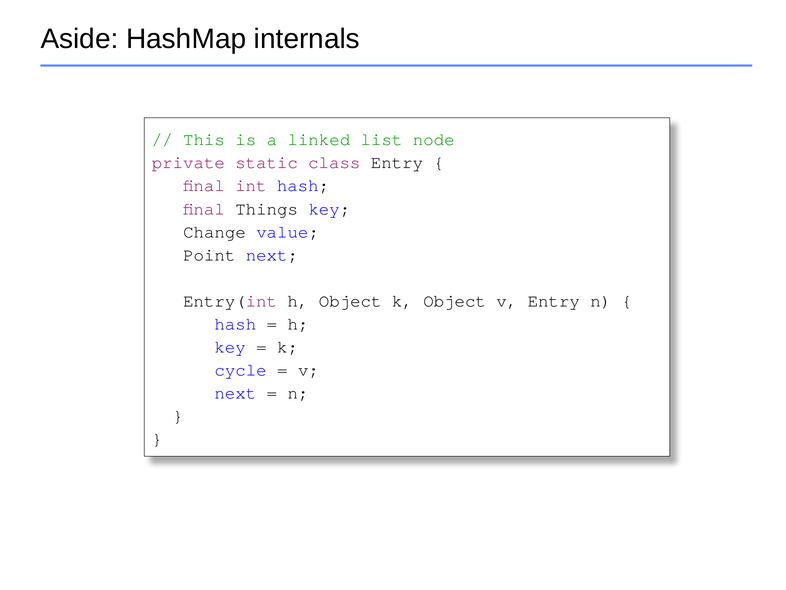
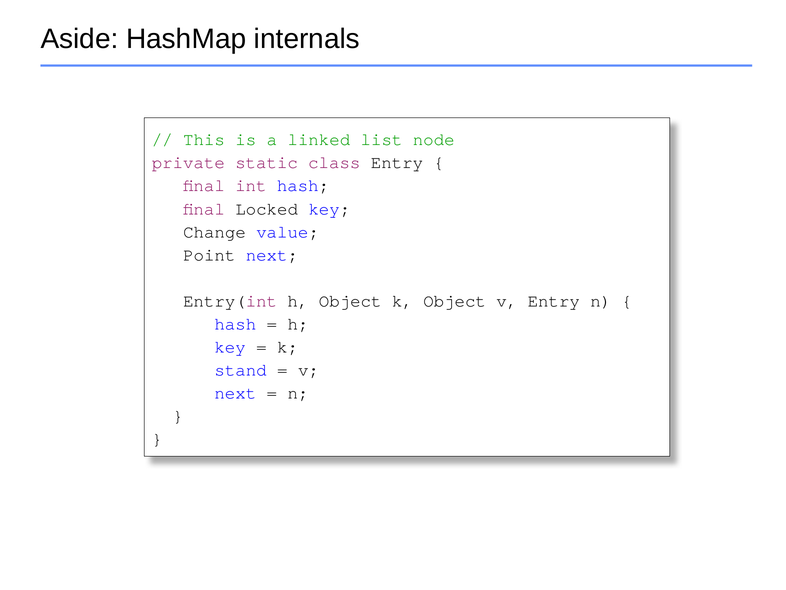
Things: Things -> Locked
cycle: cycle -> stand
